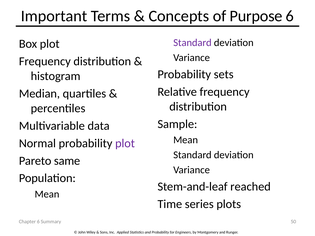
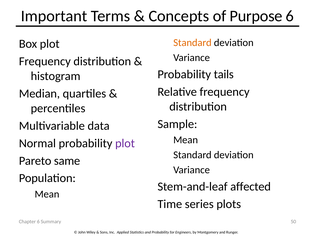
Standard at (192, 43) colour: purple -> orange
sets: sets -> tails
reached: reached -> affected
